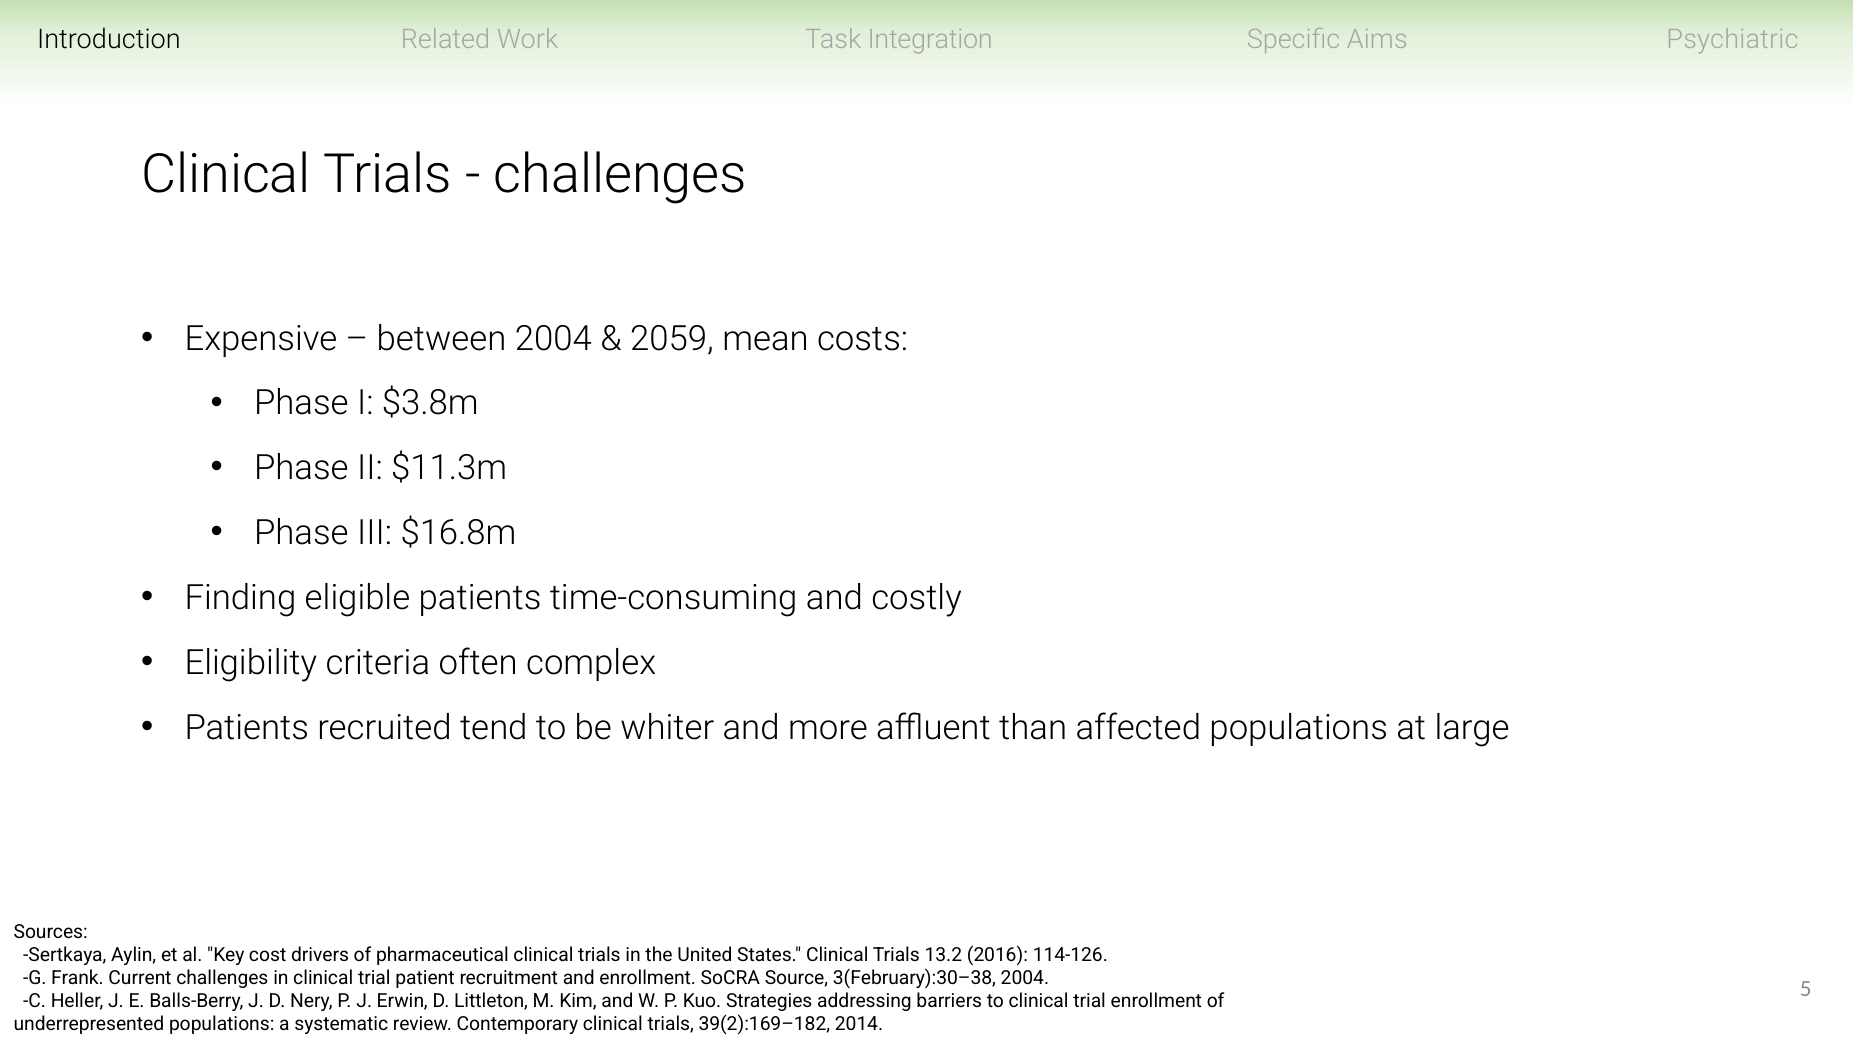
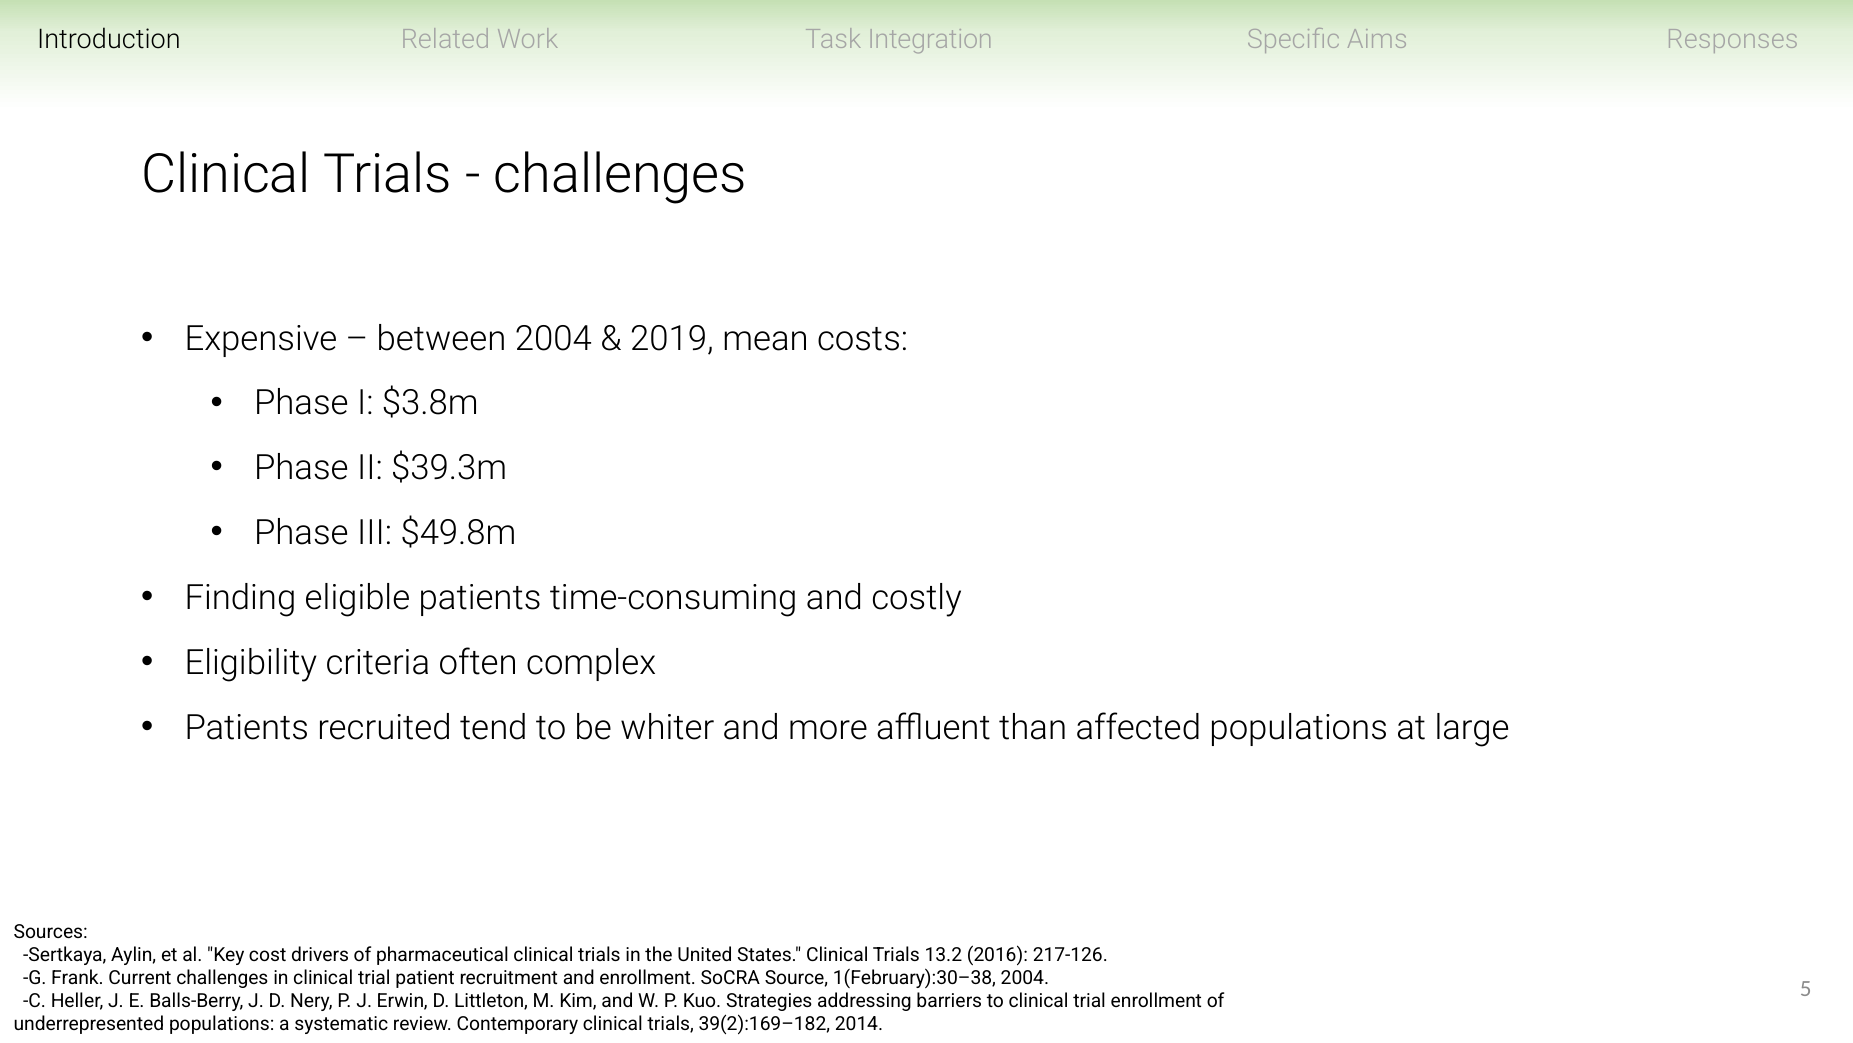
Psychiatric: Psychiatric -> Responses
2059: 2059 -> 2019
$11.3m: $11.3m -> $39.3m
$16.8m: $16.8m -> $49.8m
114-126: 114-126 -> 217-126
3(February):30–38: 3(February):30–38 -> 1(February):30–38
